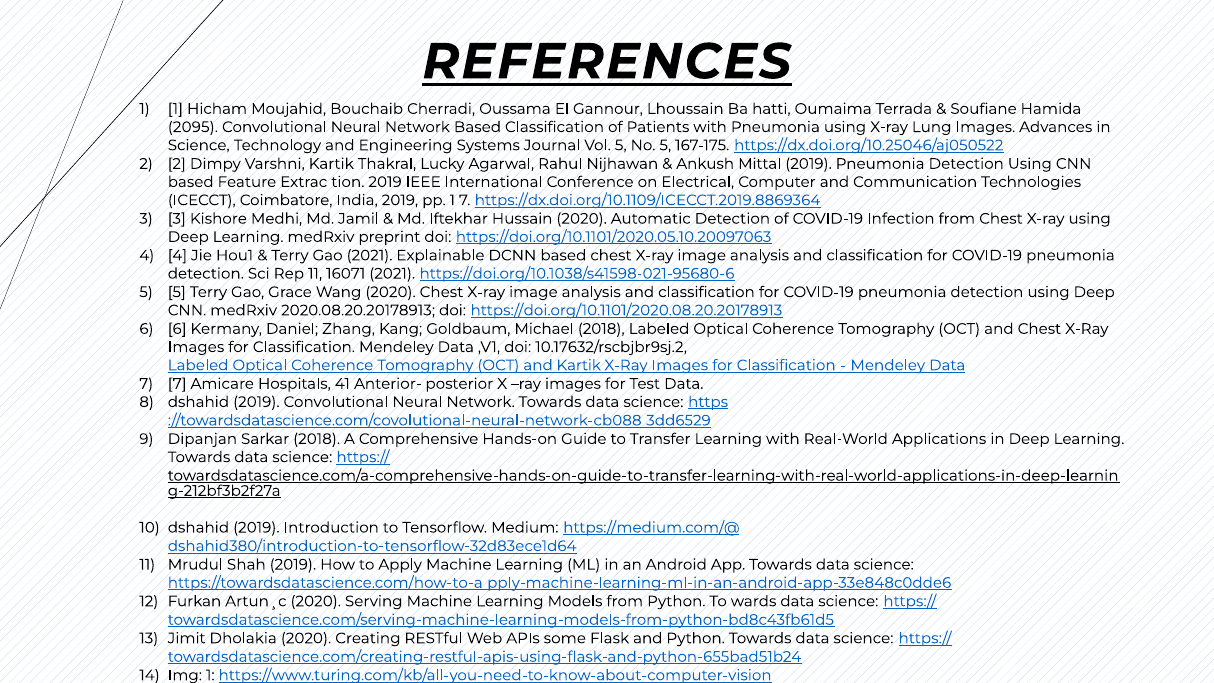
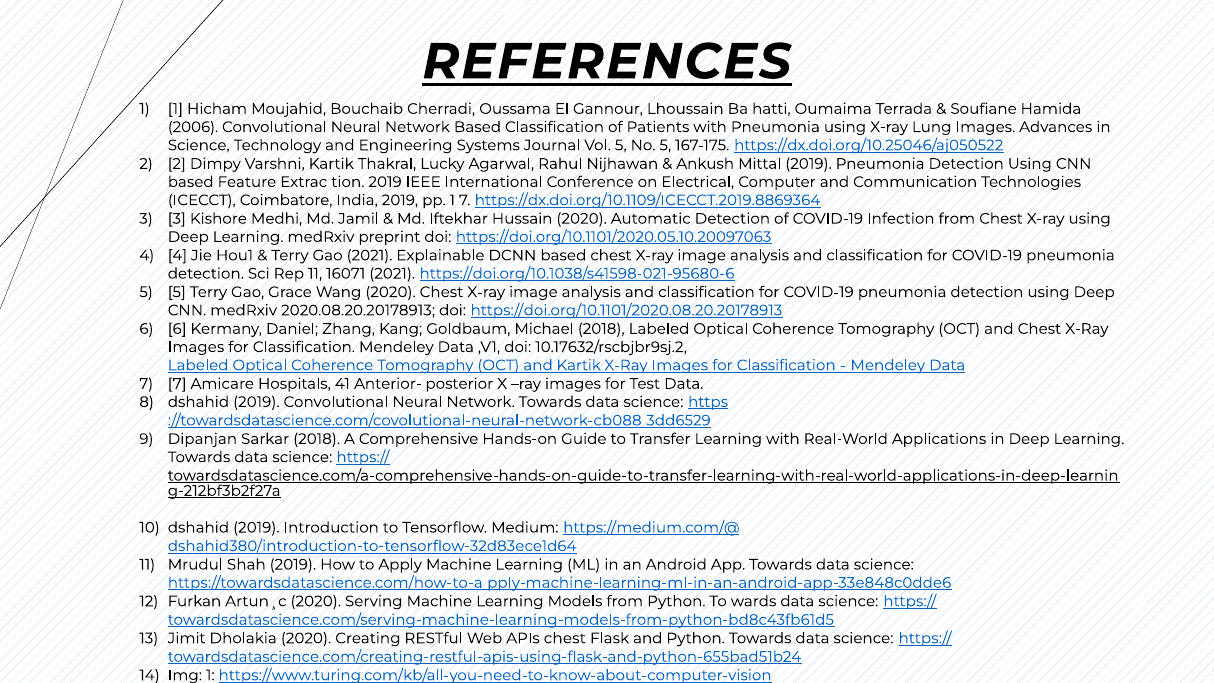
2095: 2095 -> 2006
APIs some: some -> chest
